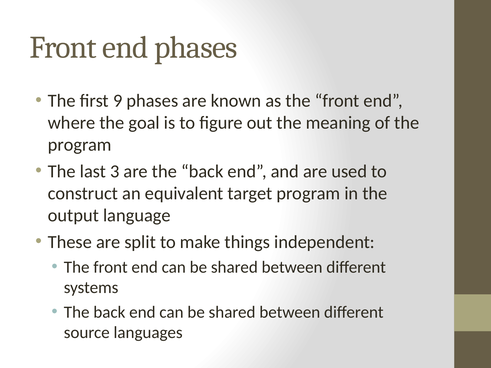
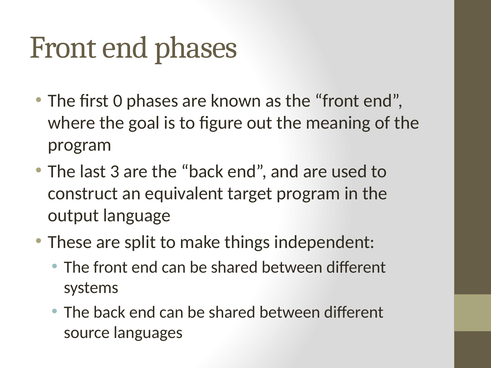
9: 9 -> 0
